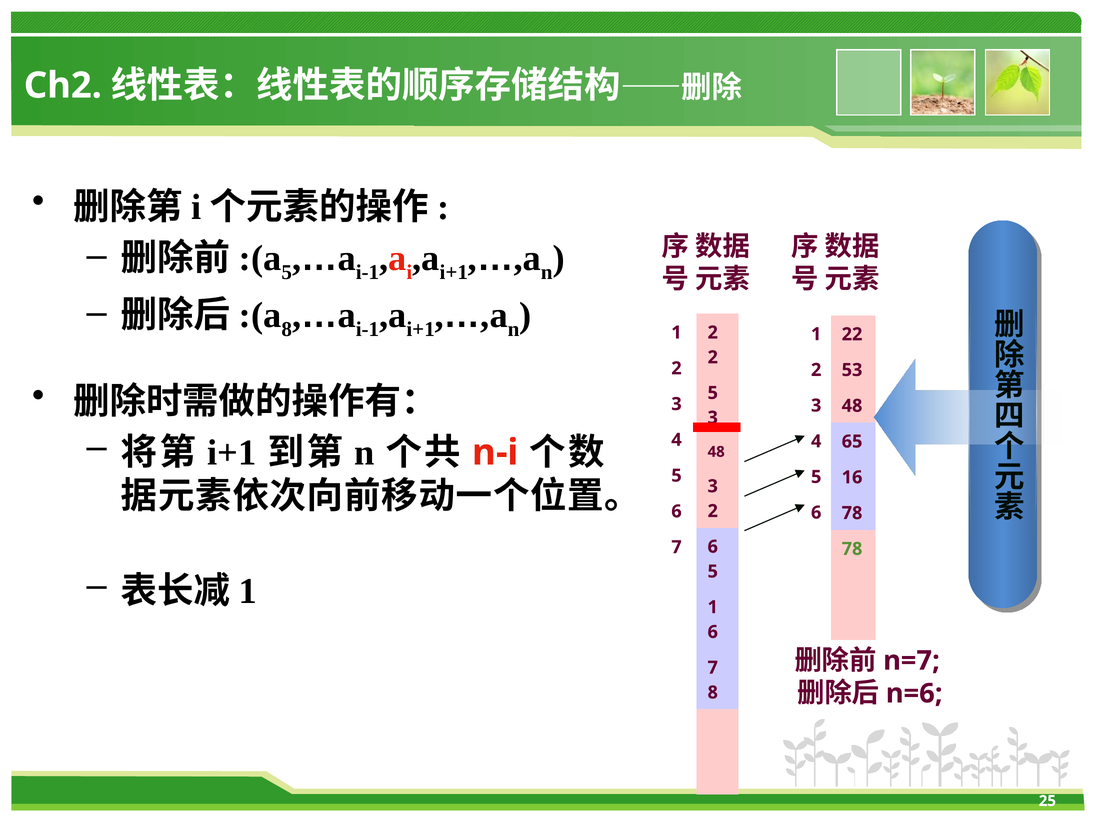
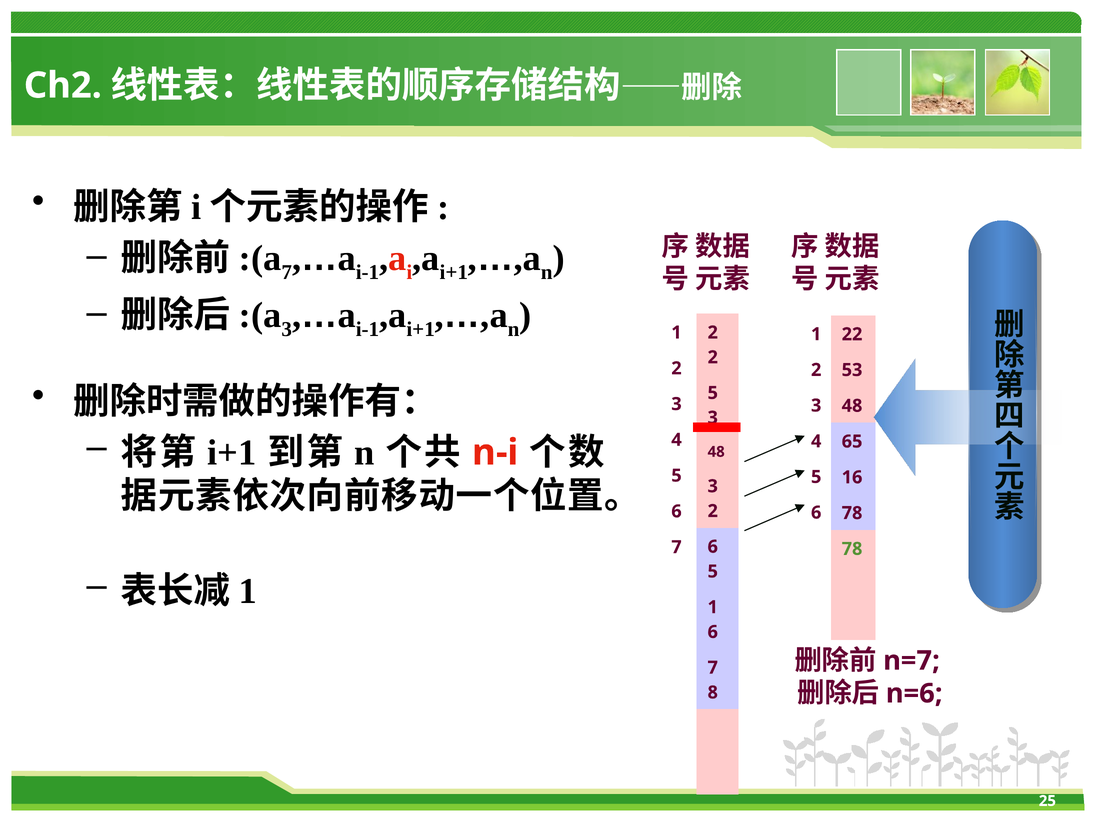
5 at (287, 272): 5 -> 7
8 at (287, 329): 8 -> 3
